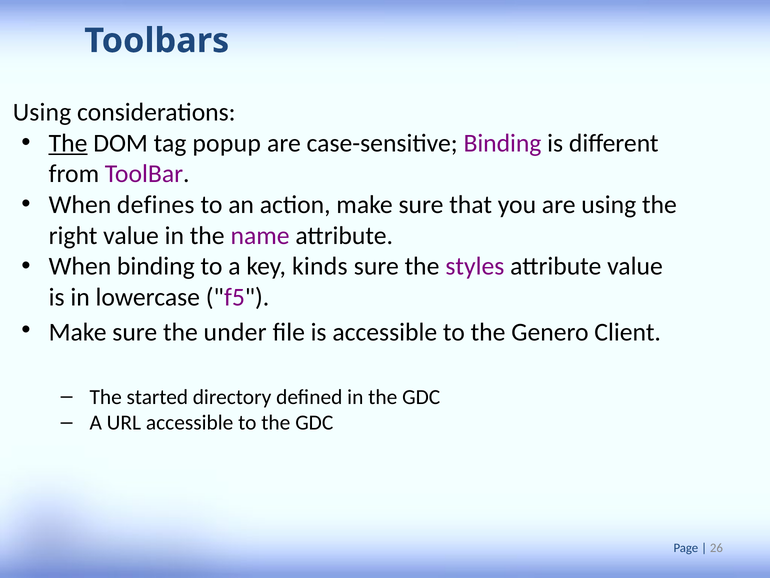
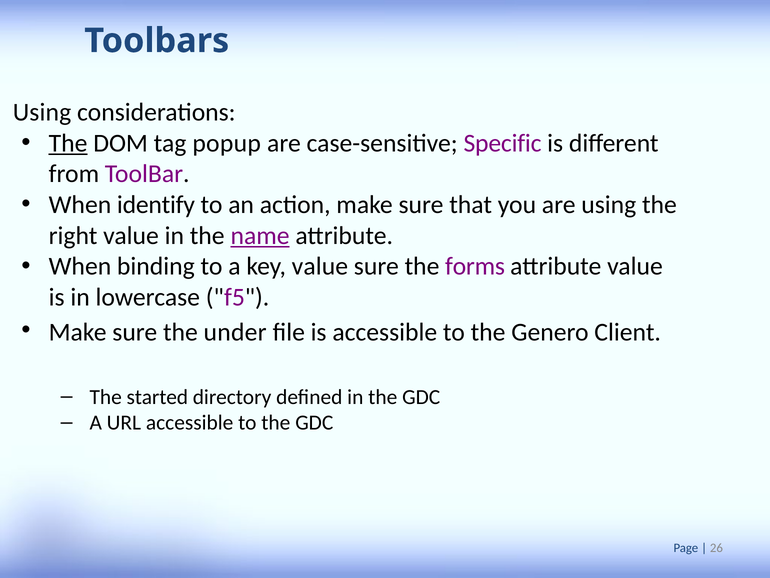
case-sensitive Binding: Binding -> Specific
defines: defines -> identify
name underline: none -> present
key kinds: kinds -> value
styles: styles -> forms
